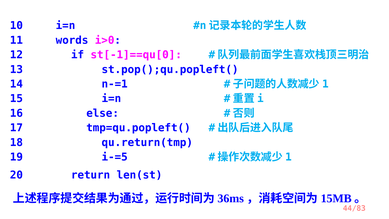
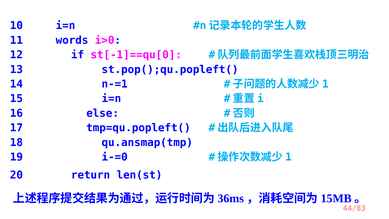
qu.return(tmp: qu.return(tmp -> qu.ansmap(tmp
i-=5: i-=5 -> i-=0
